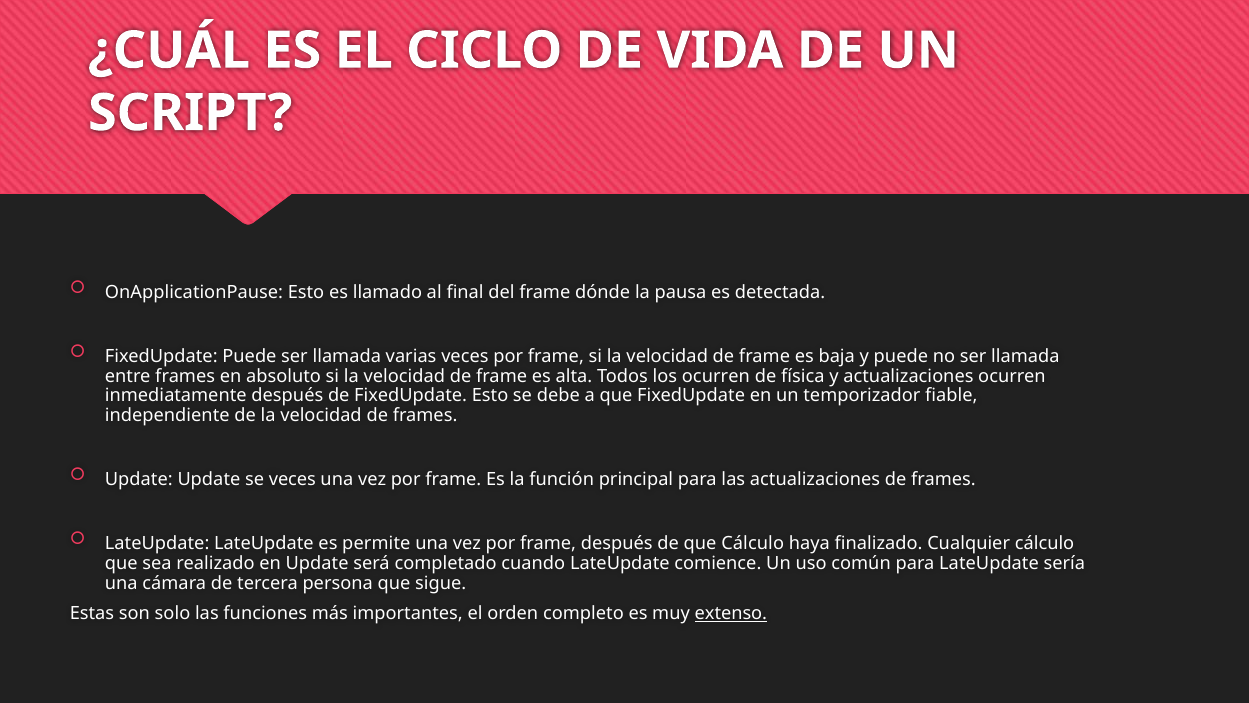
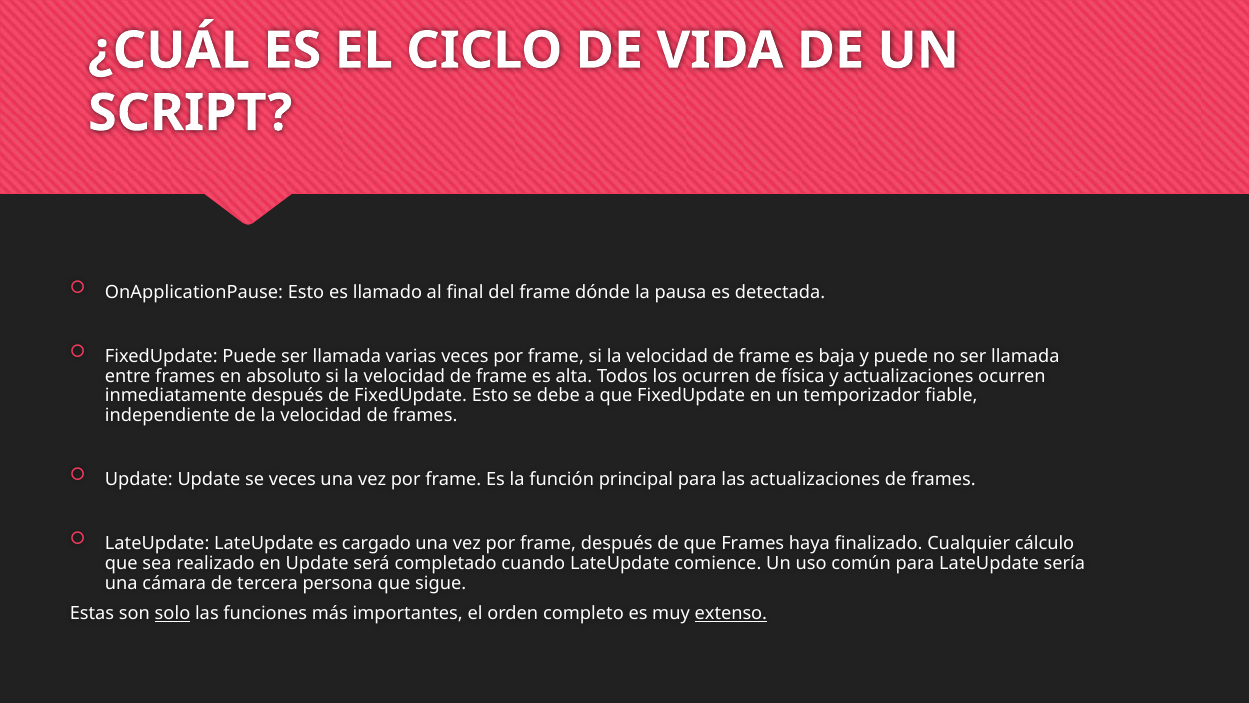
permite: permite -> cargado
que Cálculo: Cálculo -> Frames
solo underline: none -> present
